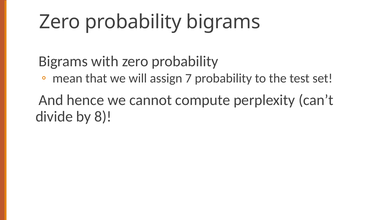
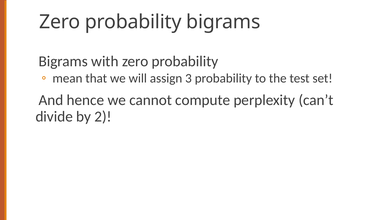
7: 7 -> 3
8: 8 -> 2
